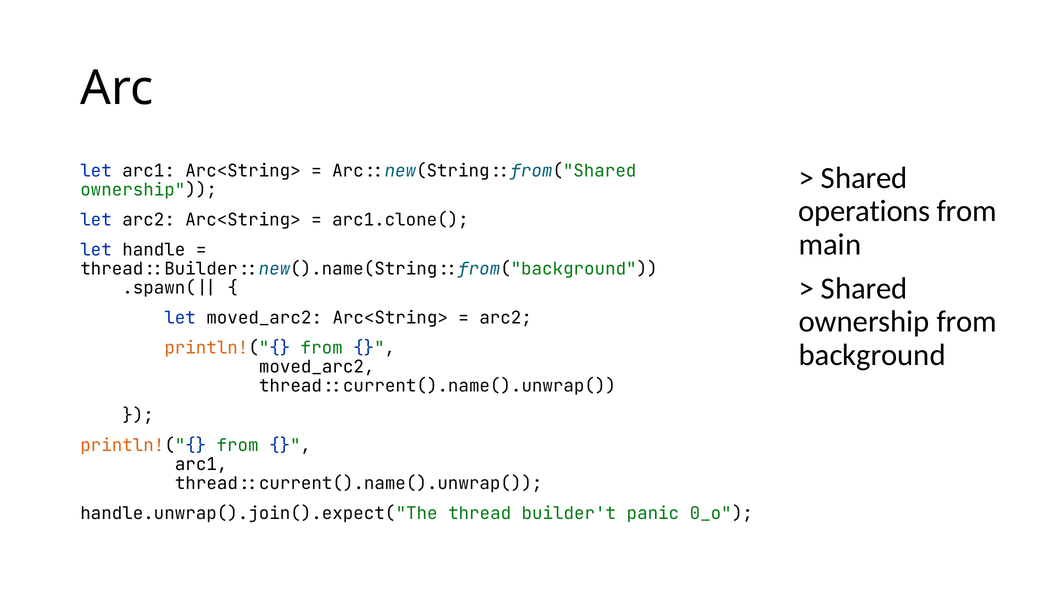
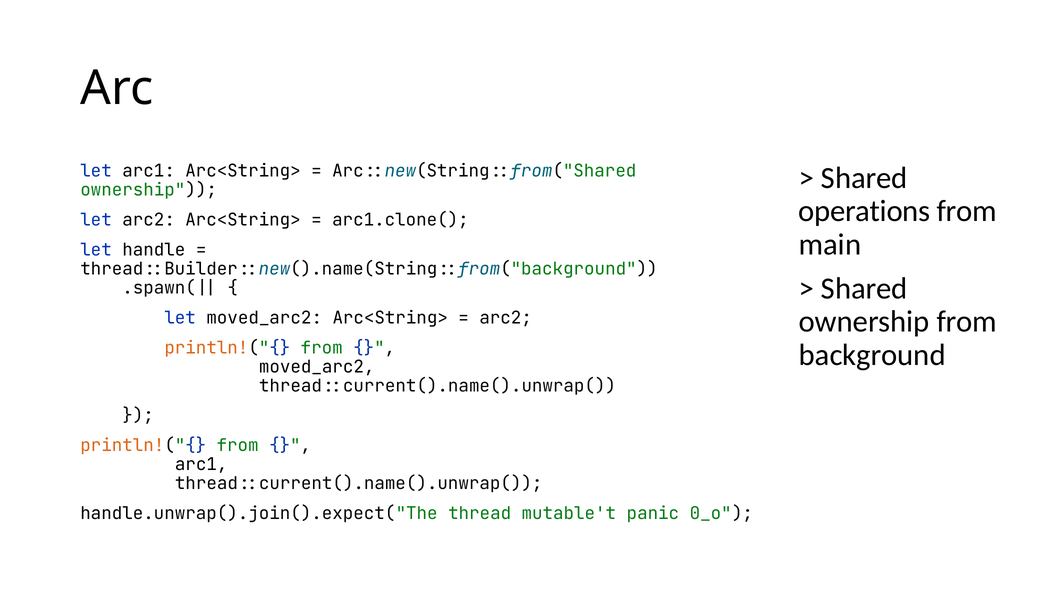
builder't: builder't -> mutable't
